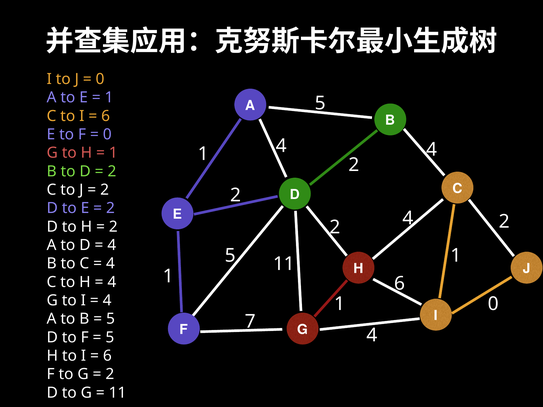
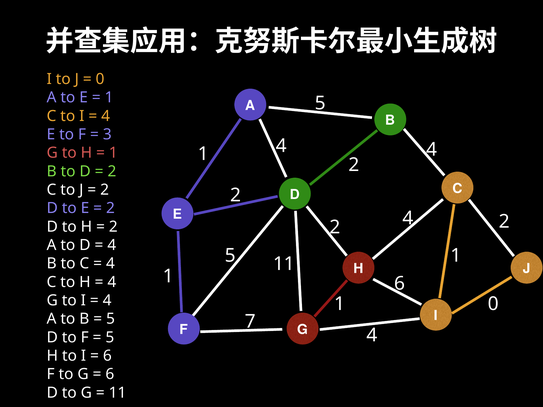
6 at (106, 116): 6 -> 4
0 at (107, 134): 0 -> 3
2 at (110, 374): 2 -> 6
